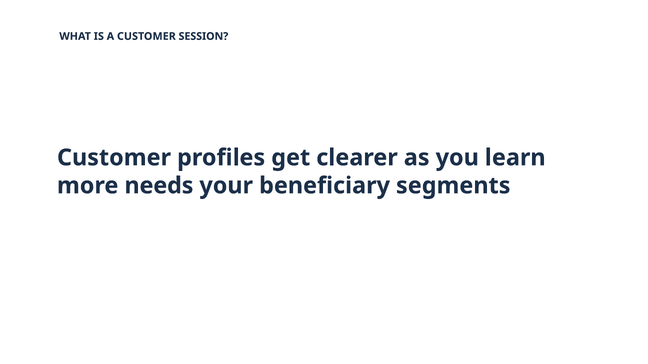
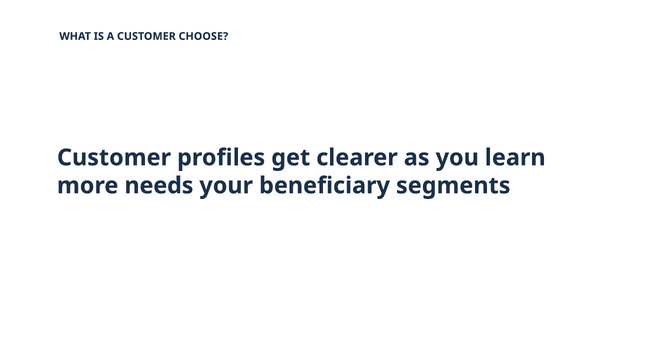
SESSION: SESSION -> CHOOSE
